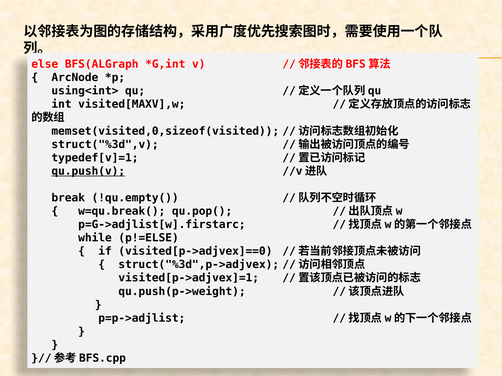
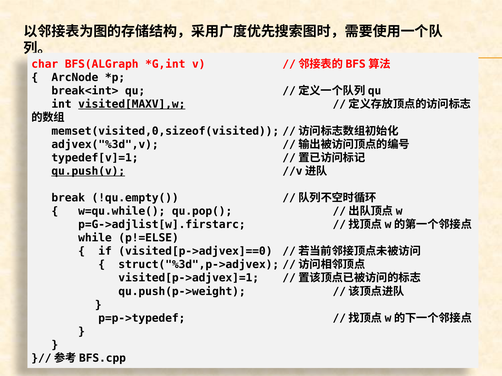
else: else -> char
using<int>: using<int> -> break<int>
visited[MAXV],w underline: none -> present
struct("%3d",v: struct("%3d",v -> adjvex("%3d",v
w=qu.break(: w=qu.break( -> w=qu.while(
p=p->adjlist: p=p->adjlist -> p=p->typedef
